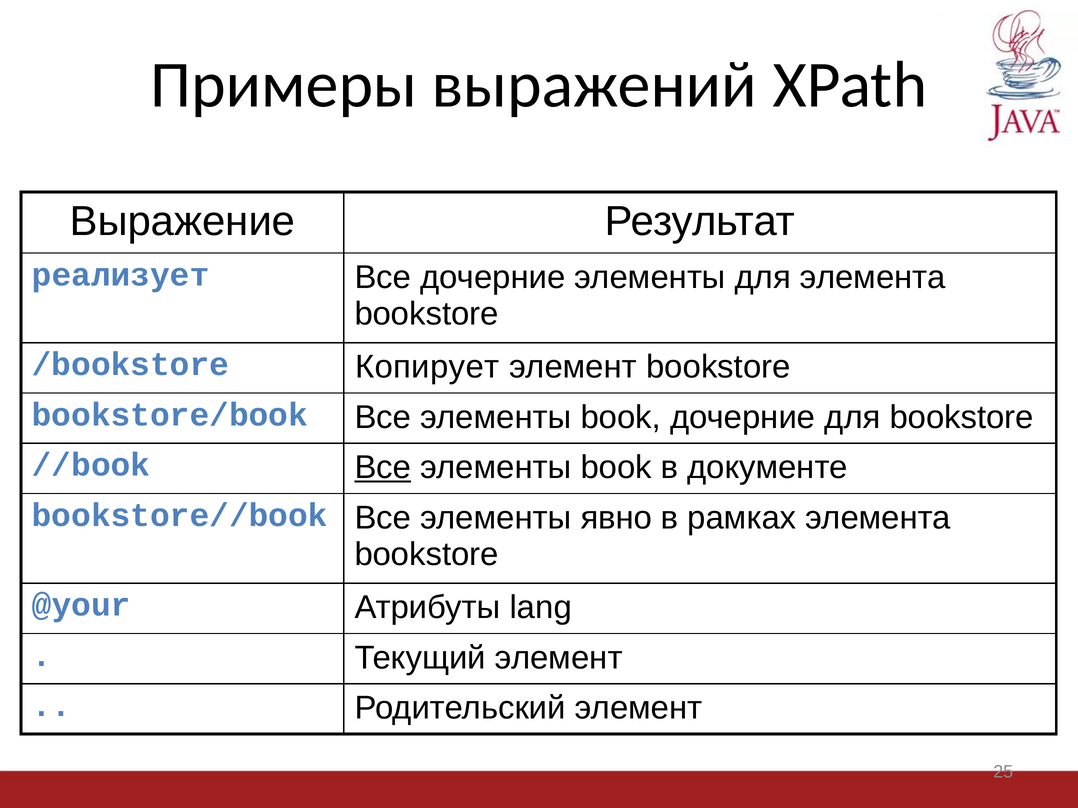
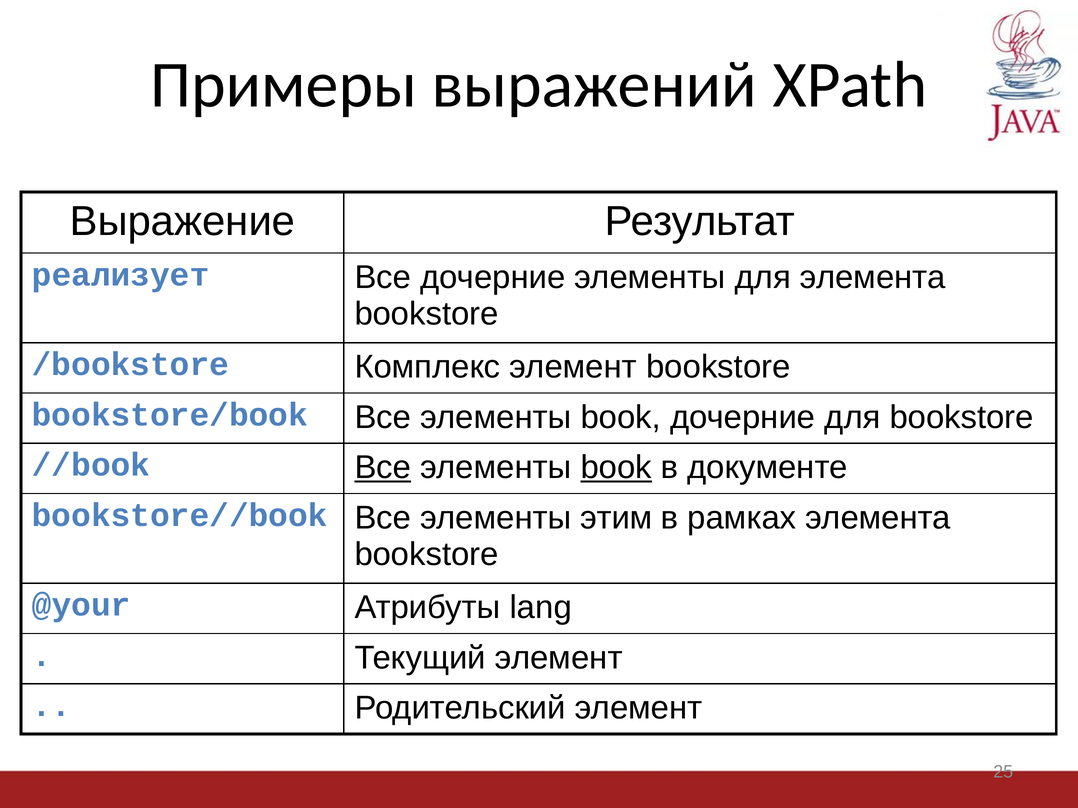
Копирует: Копирует -> Комплекс
book at (616, 468) underline: none -> present
явно: явно -> этим
